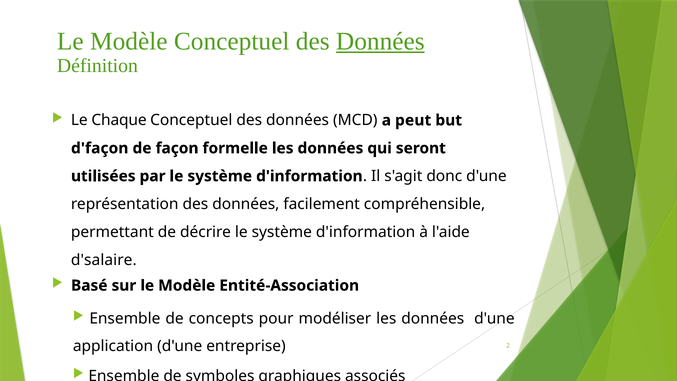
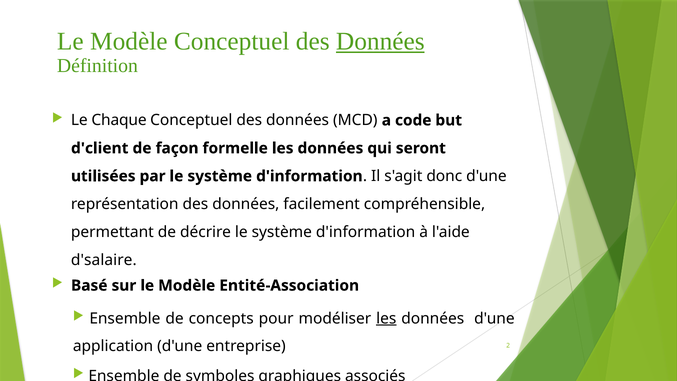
peut: peut -> code
d'façon: d'façon -> d'client
les at (386, 318) underline: none -> present
